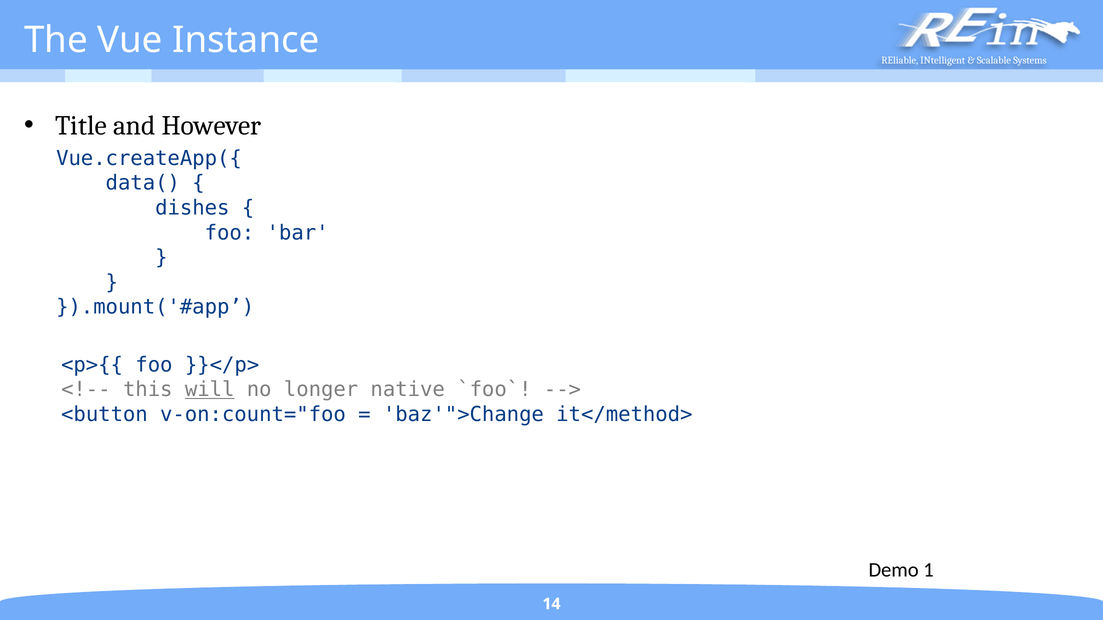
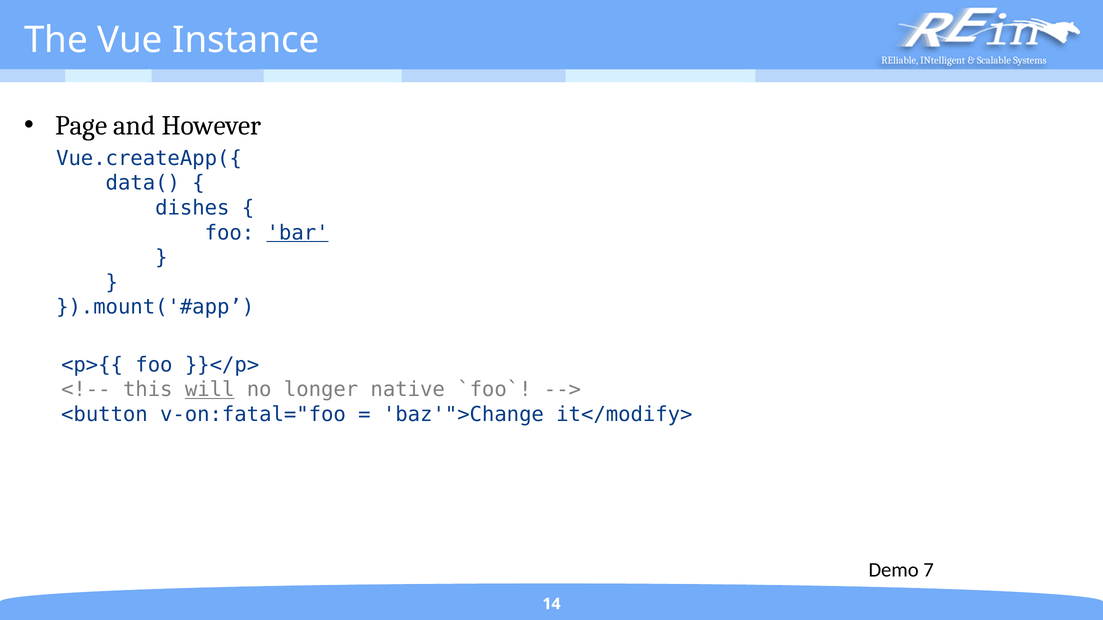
Title: Title -> Page
bar underline: none -> present
v-on:count="foo: v-on:count="foo -> v-on:fatal="foo
it</method>: it</method> -> it</modify>
1: 1 -> 7
